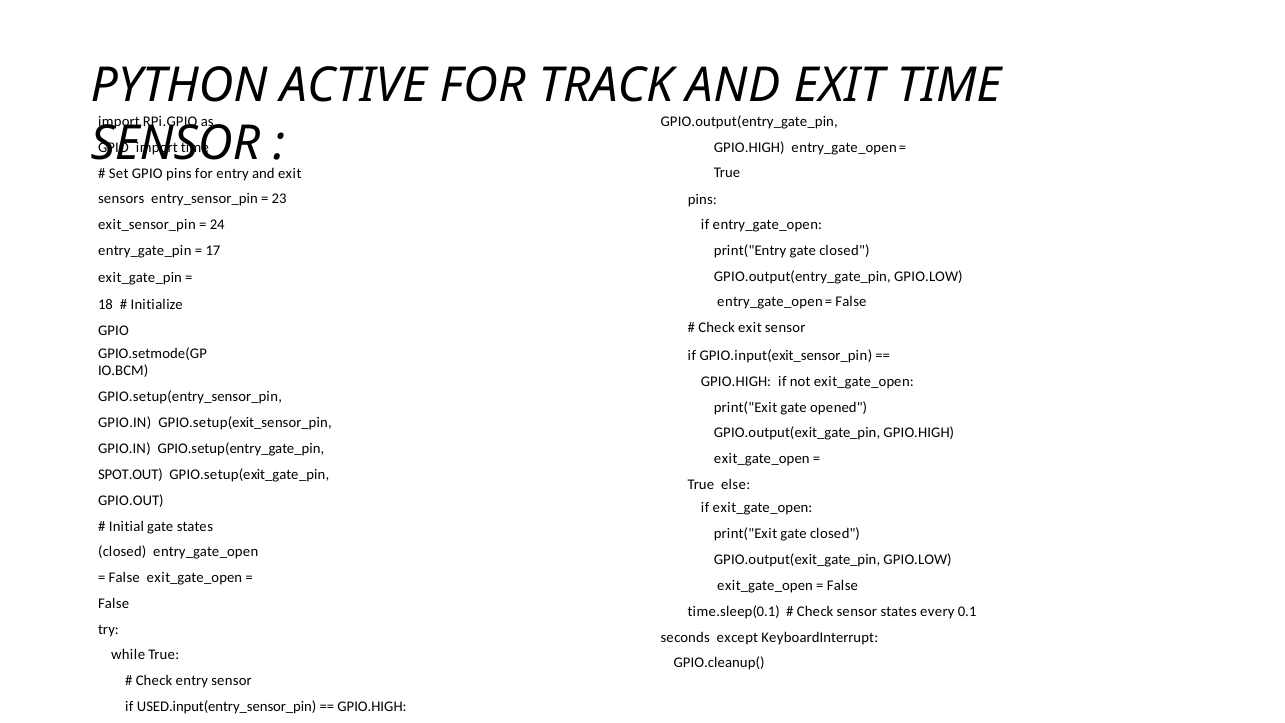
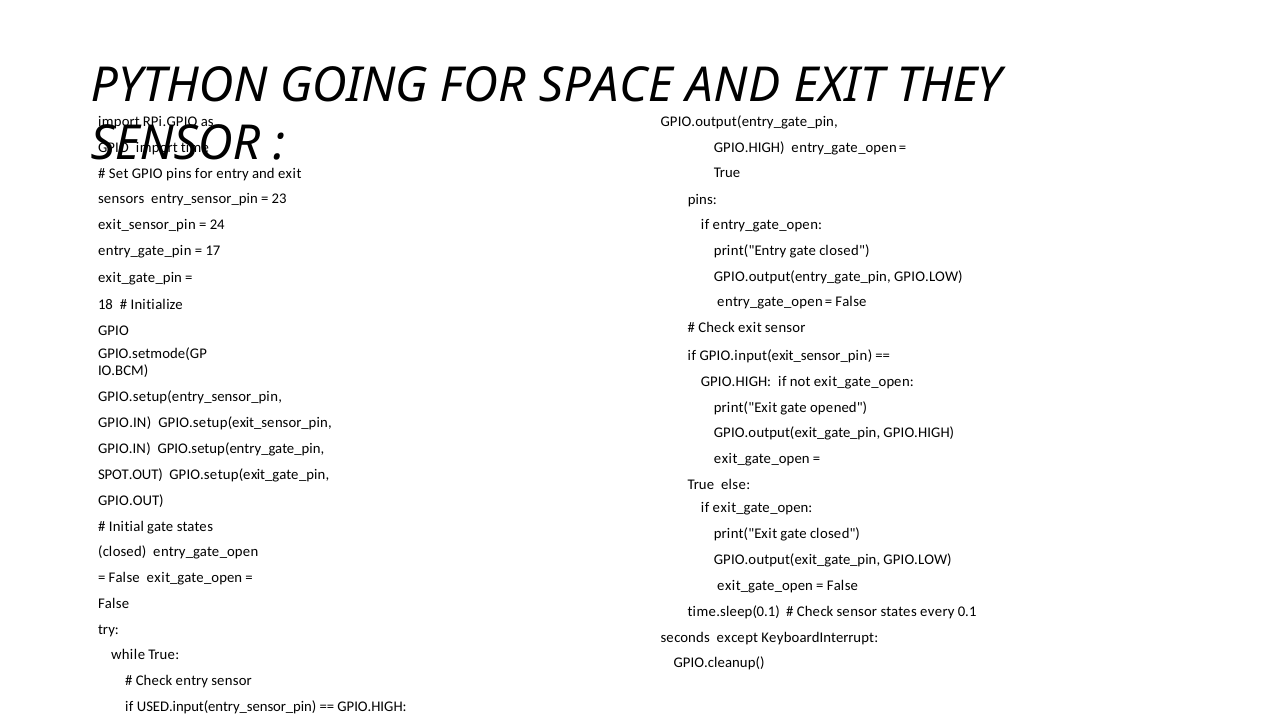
ACTIVE: ACTIVE -> GOING
TRACK: TRACK -> SPACE
EXIT TIME: TIME -> THEY
